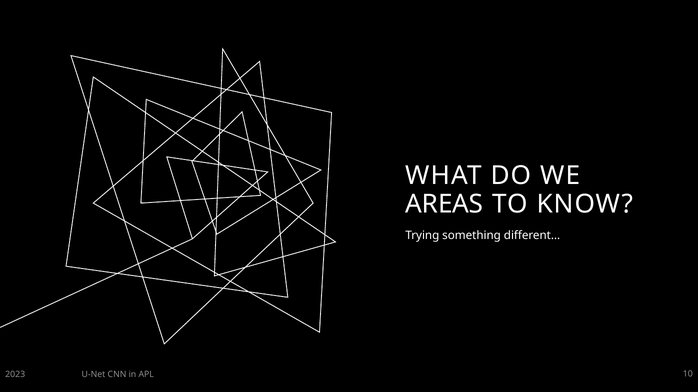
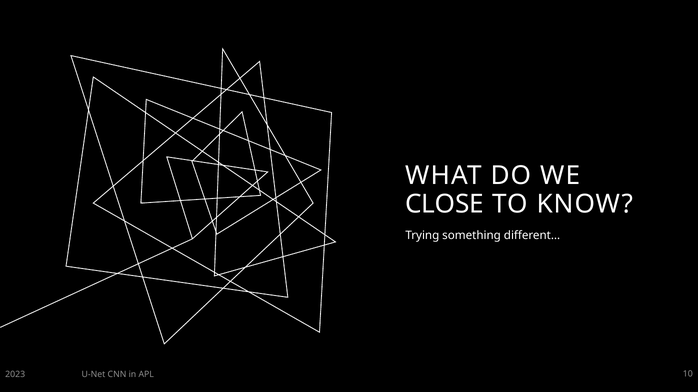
AREAS: AREAS -> CLOSE
